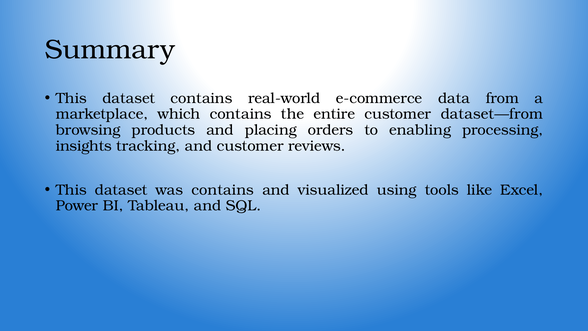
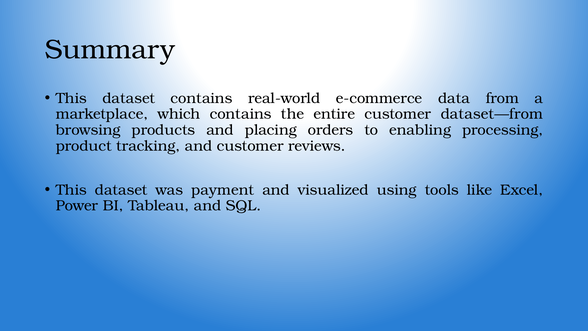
insights: insights -> product
was contains: contains -> payment
